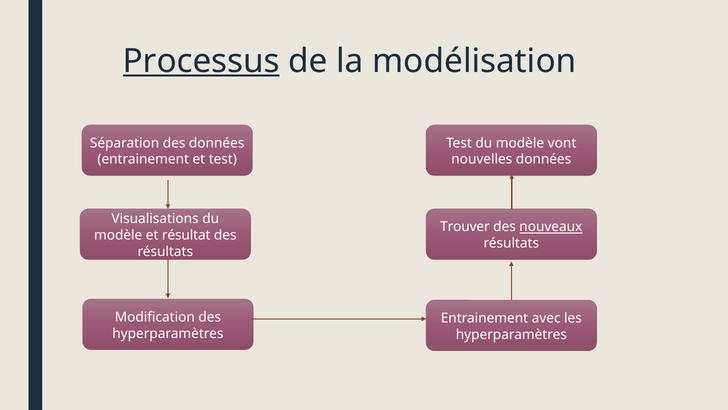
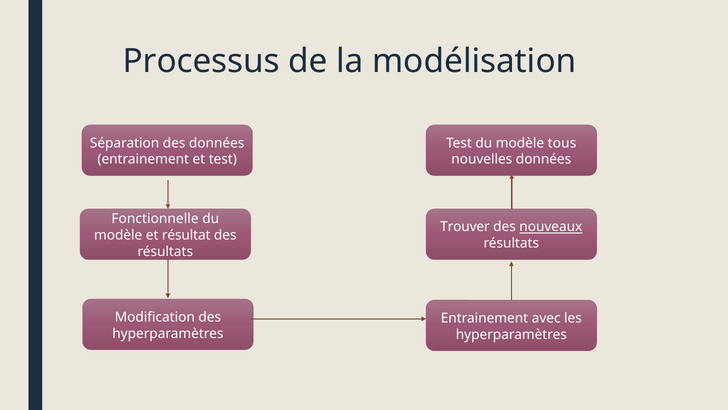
Processus underline: present -> none
vont: vont -> tous
Visualisations: Visualisations -> Fonctionnelle
